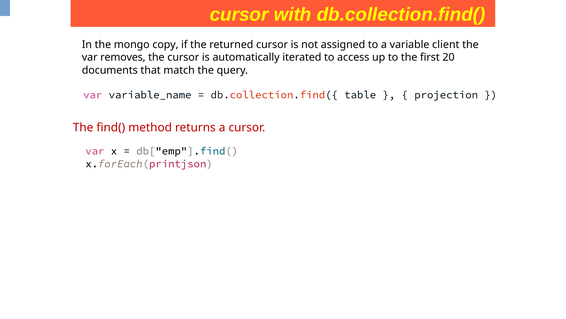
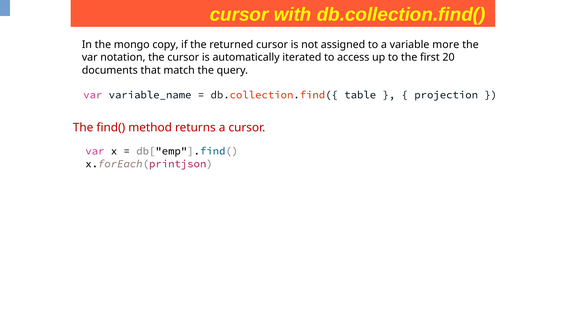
client: client -> more
removes: removes -> notation
